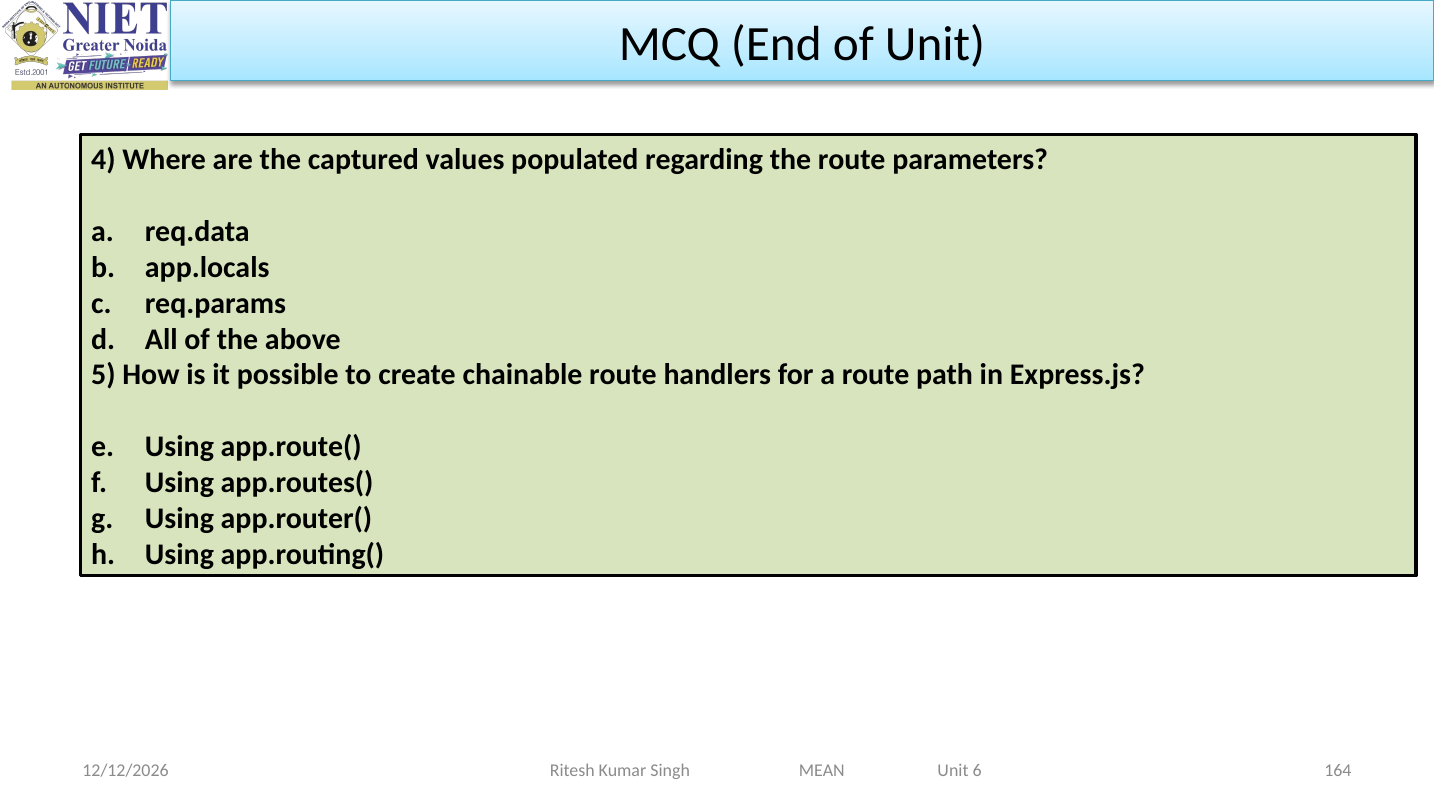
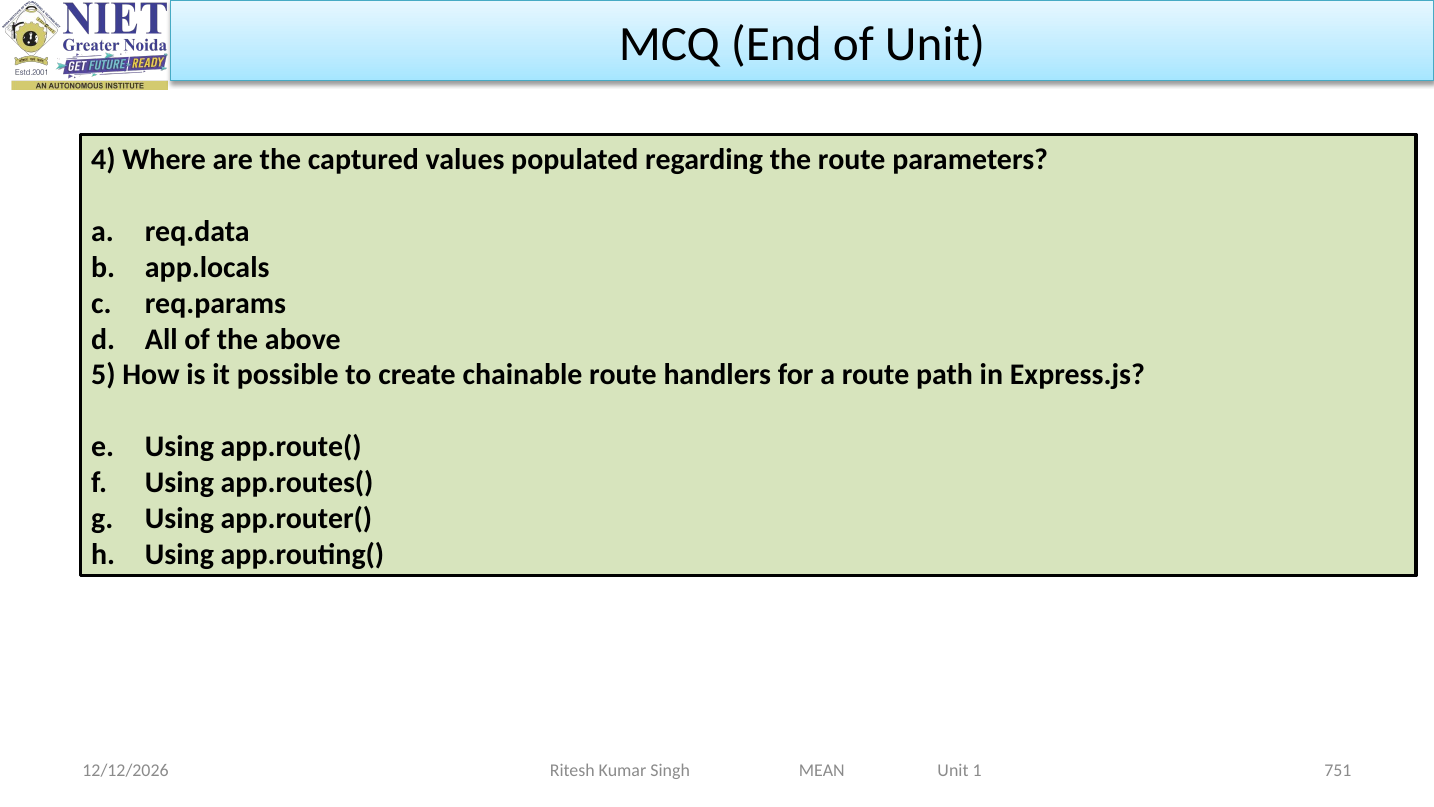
164: 164 -> 751
6: 6 -> 1
